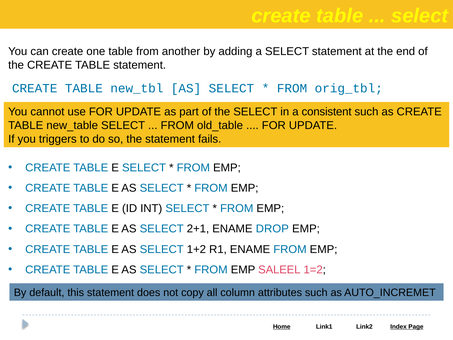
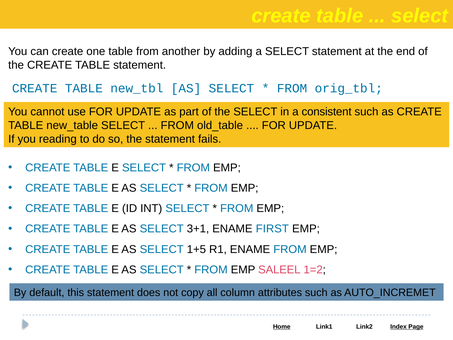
triggers: triggers -> reading
2+1: 2+1 -> 3+1
DROP: DROP -> FIRST
1+2: 1+2 -> 1+5
